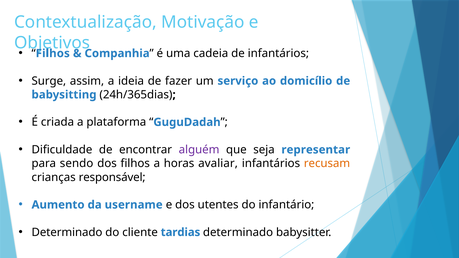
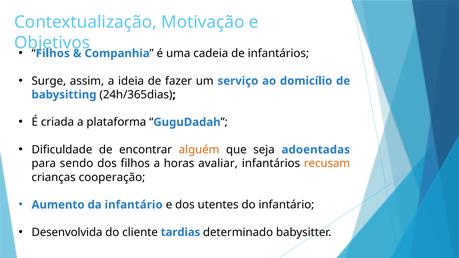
alguém colour: purple -> orange
representar: representar -> adoentadas
responsável: responsável -> cooperação
da username: username -> infantário
Determinado at (67, 232): Determinado -> Desenvolvida
